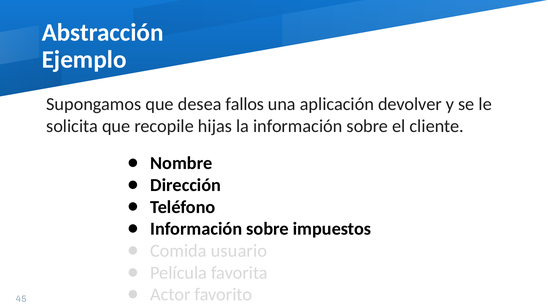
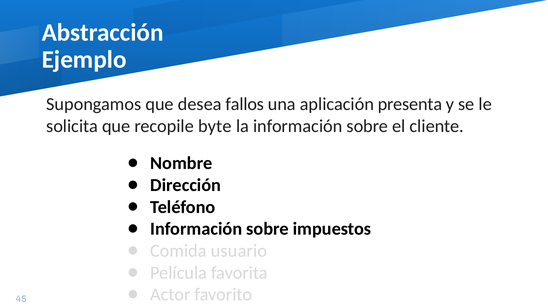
devolver: devolver -> presenta
hijas: hijas -> byte
